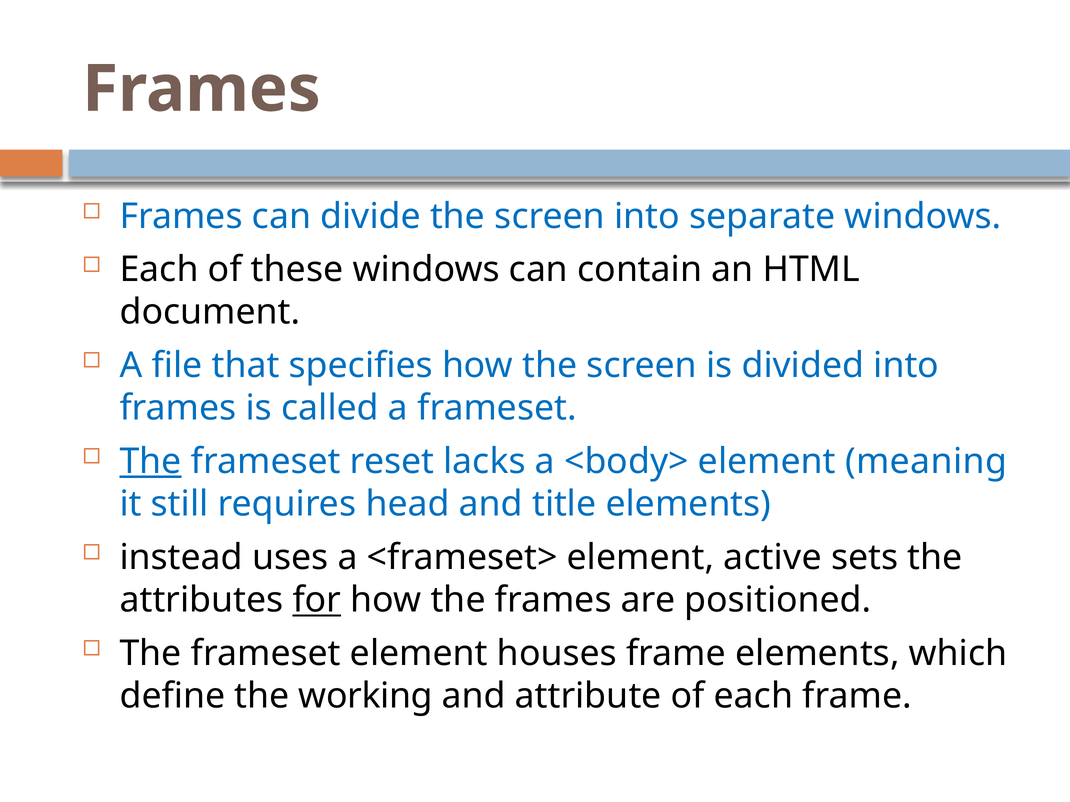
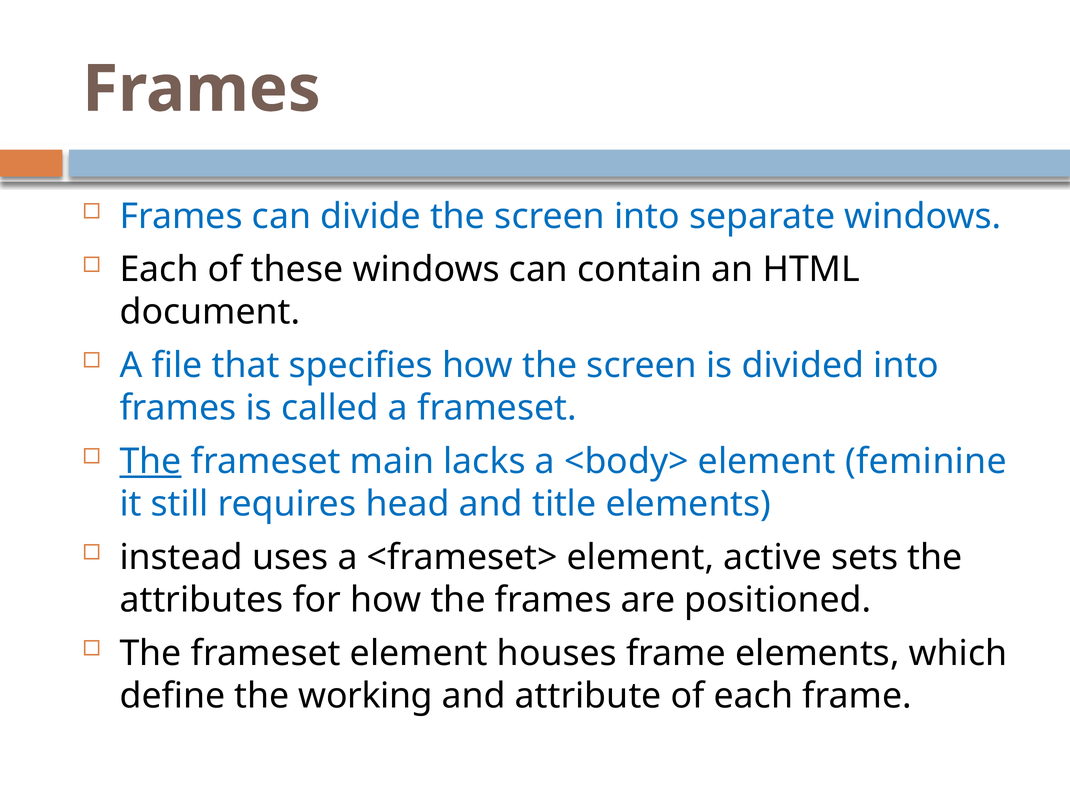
reset: reset -> main
meaning: meaning -> feminine
for underline: present -> none
